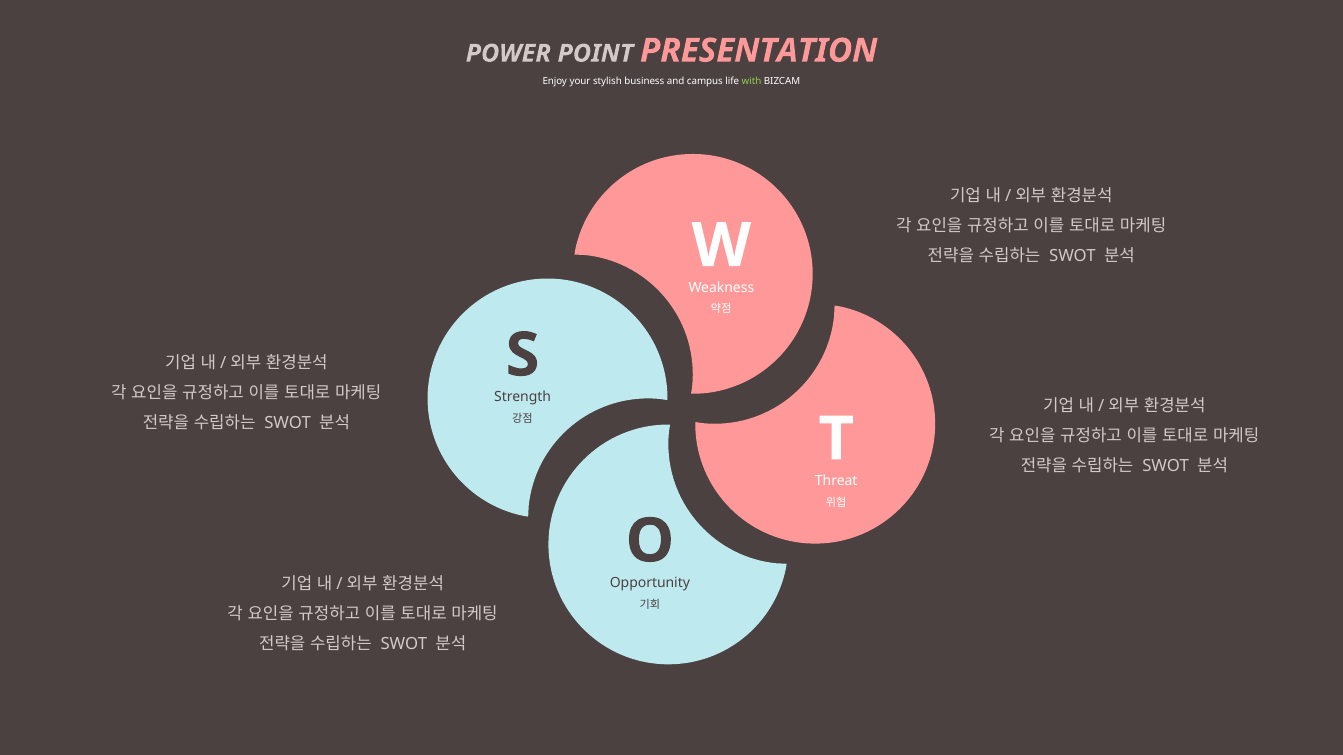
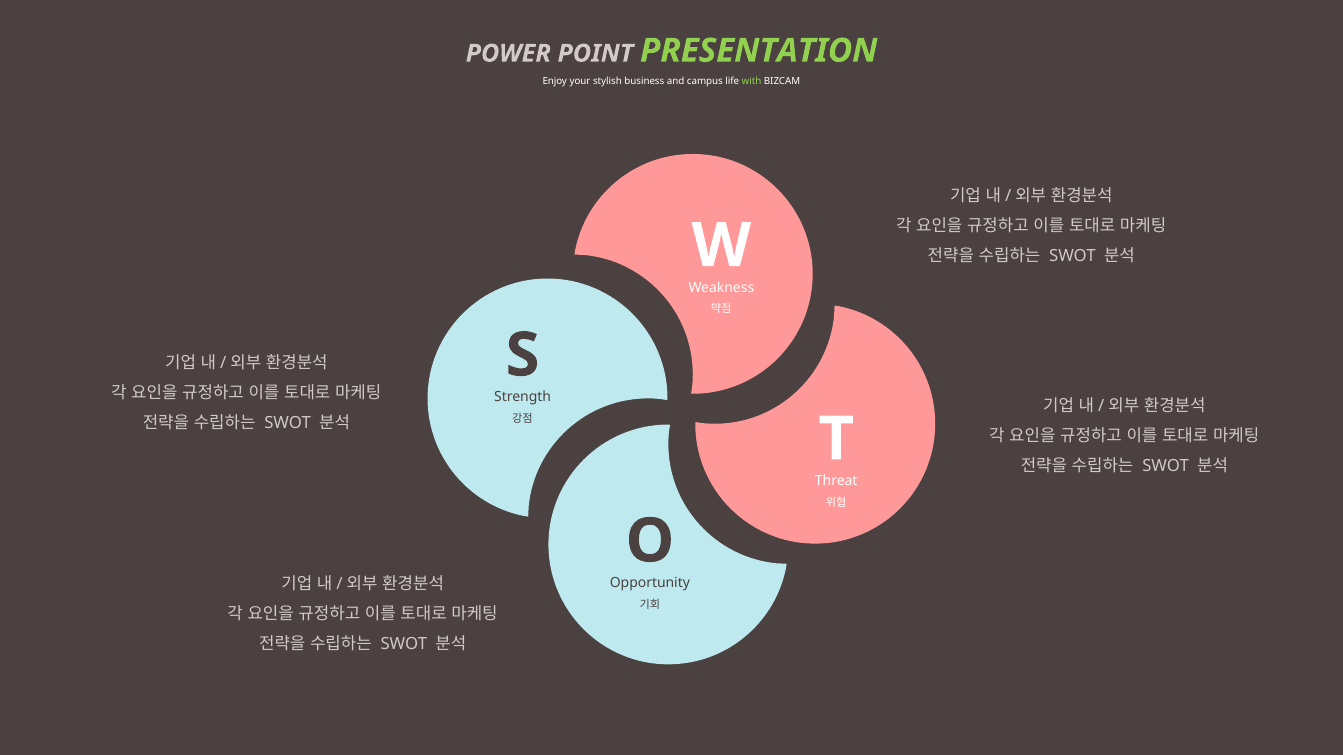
PRESENTATION colour: pink -> light green
